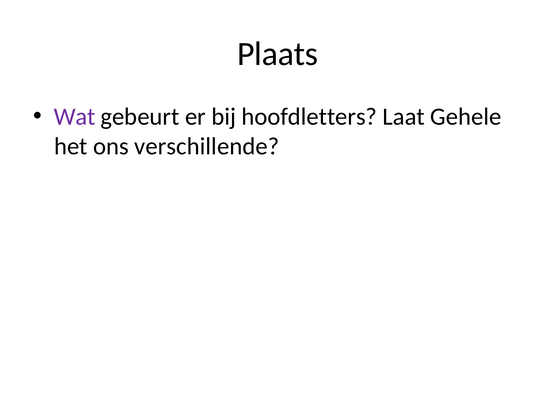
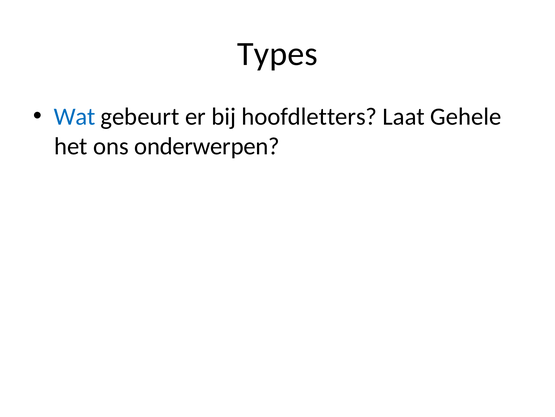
Plaats: Plaats -> Types
Wat colour: purple -> blue
verschillende: verschillende -> onderwerpen
